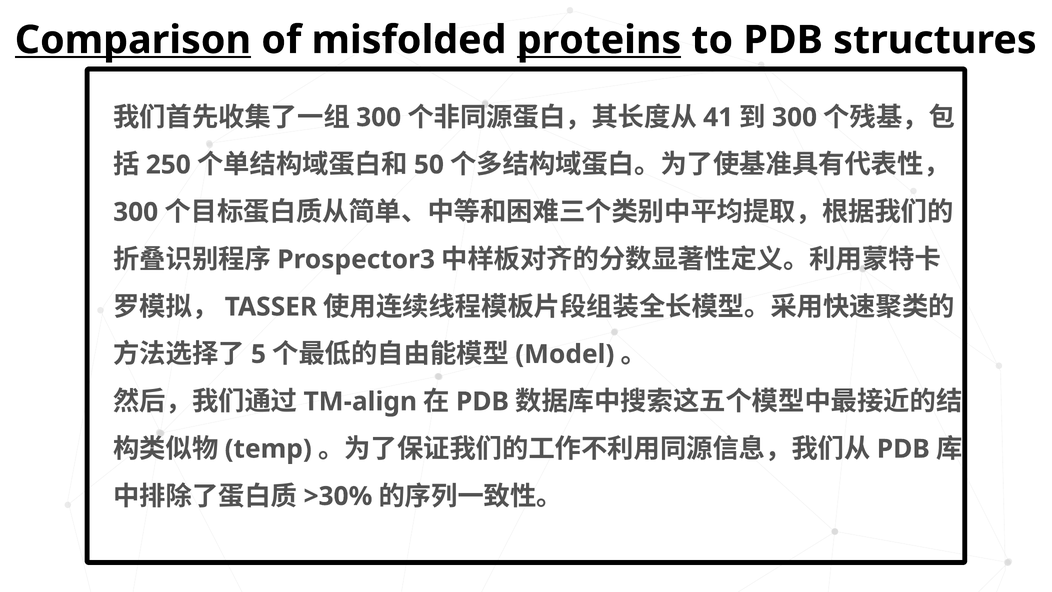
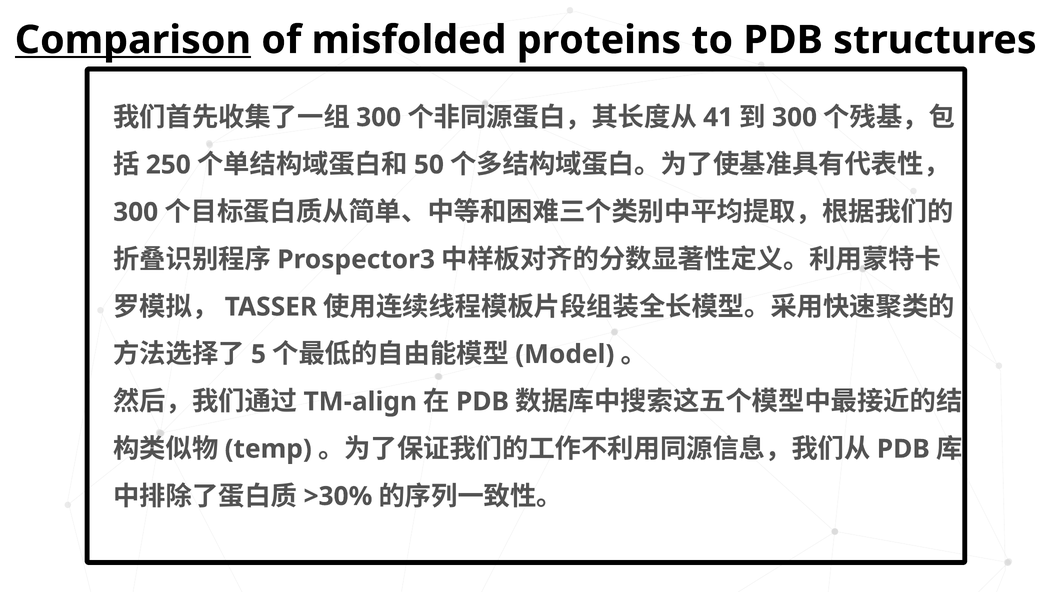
proteins underline: present -> none
